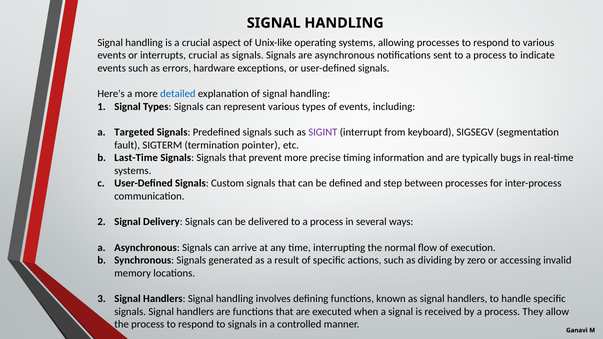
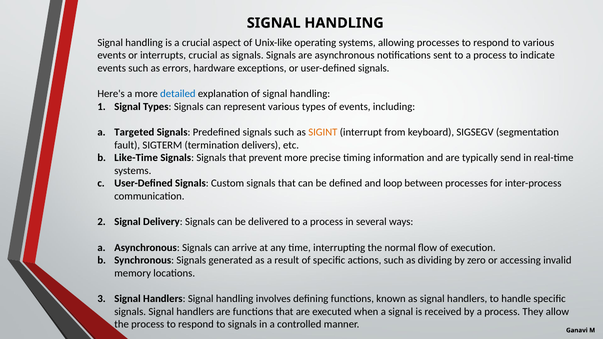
SIGINT colour: purple -> orange
pointer: pointer -> delivers
Last-Time: Last-Time -> Like-Time
bugs: bugs -> send
step: step -> loop
